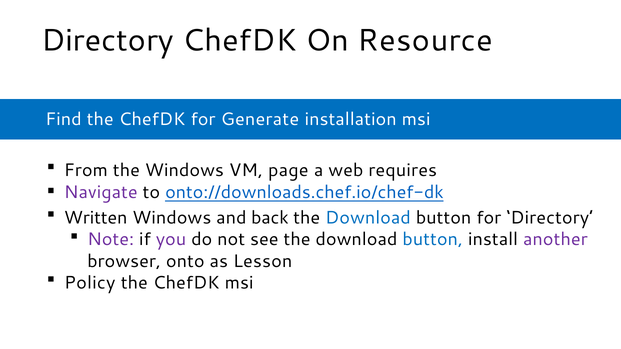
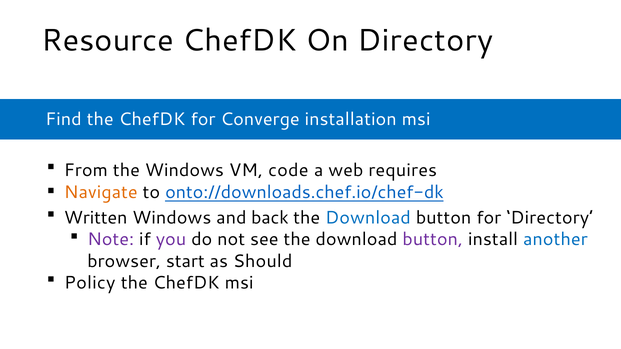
Directory at (108, 40): Directory -> Resource
On Resource: Resource -> Directory
Generate: Generate -> Converge
page: page -> code
Navigate colour: purple -> orange
button at (433, 240) colour: blue -> purple
another colour: purple -> blue
onto: onto -> start
Lesson: Lesson -> Should
